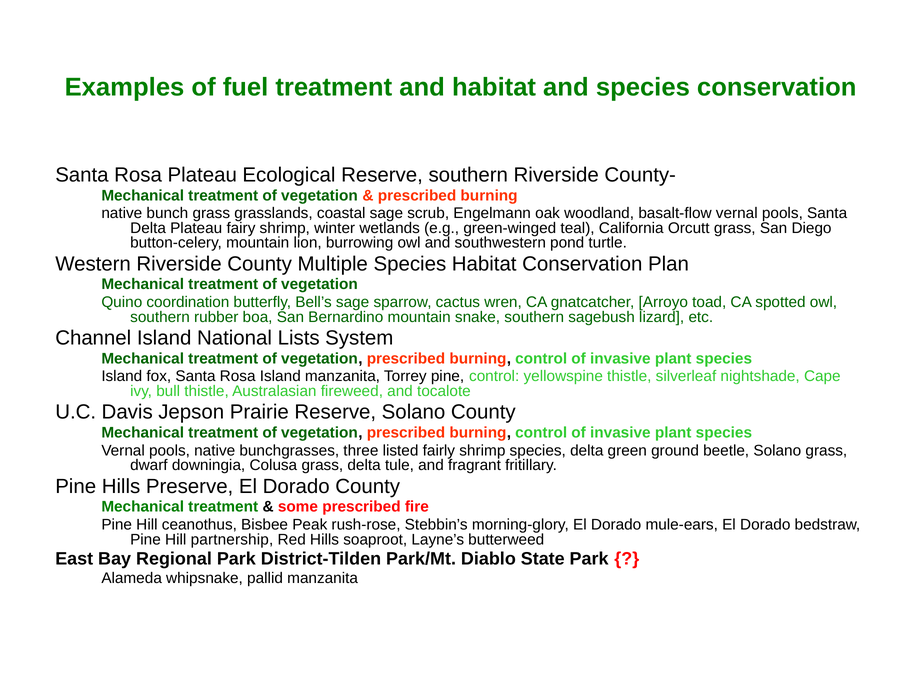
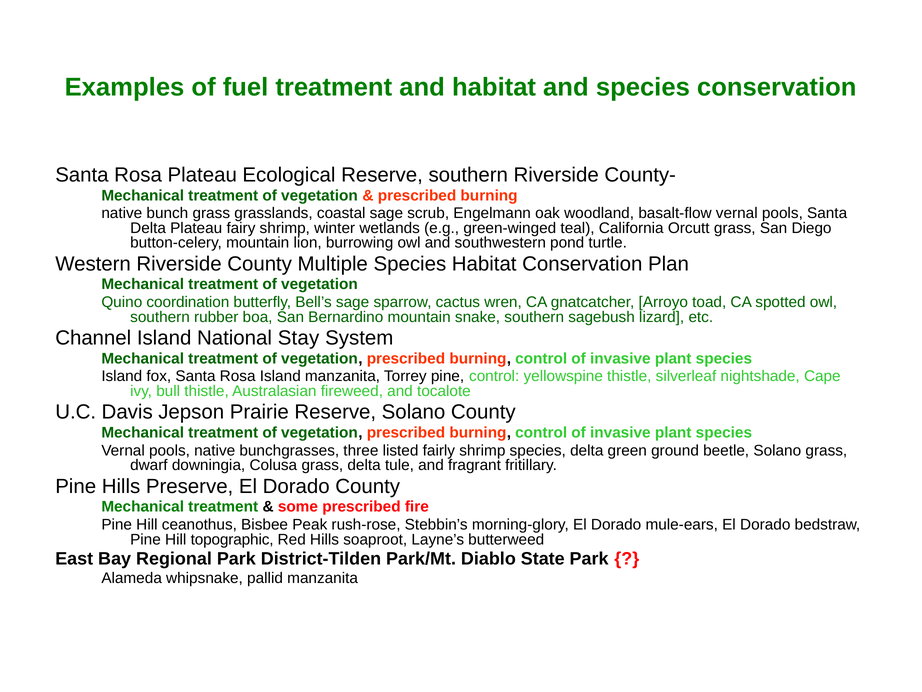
Lists: Lists -> Stay
partnership: partnership -> topographic
